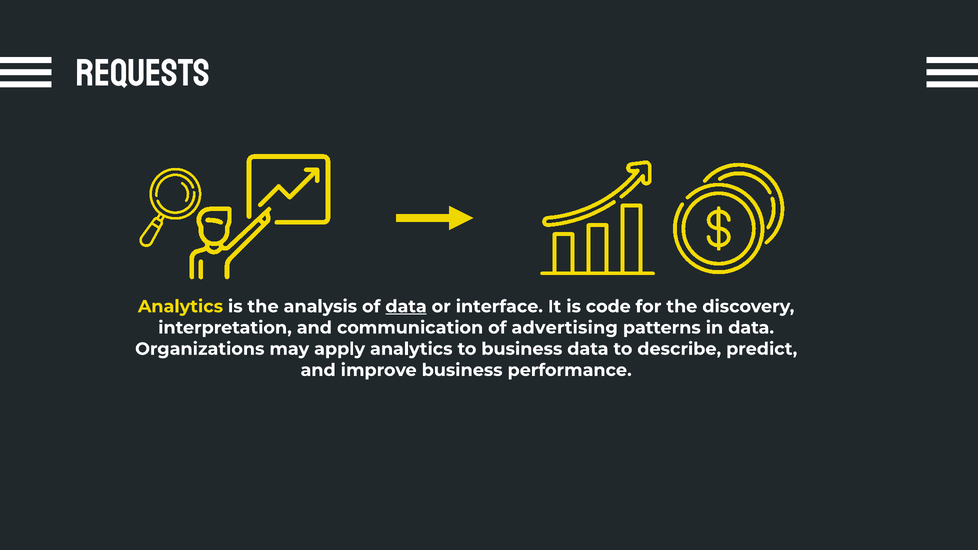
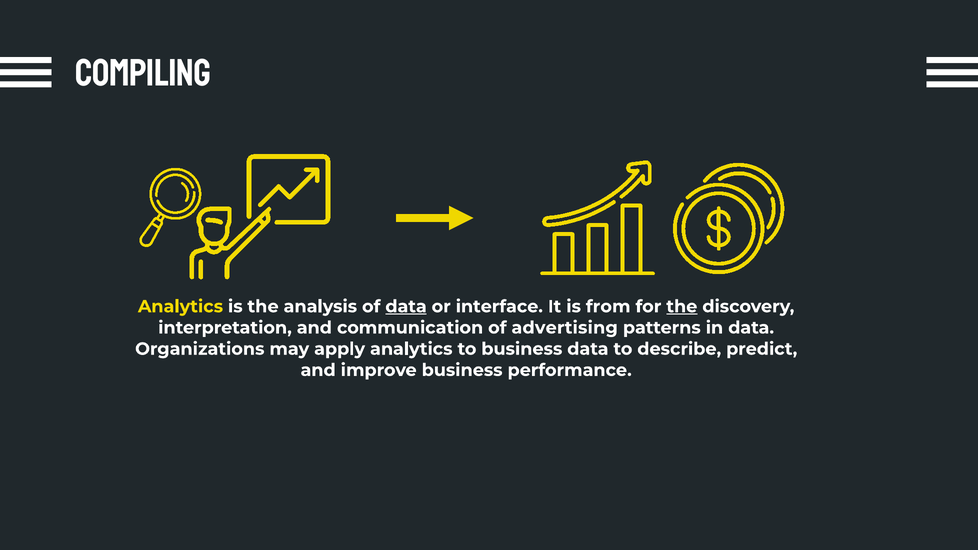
requests: requests -> compiling
code: code -> from
the at (682, 307) underline: none -> present
